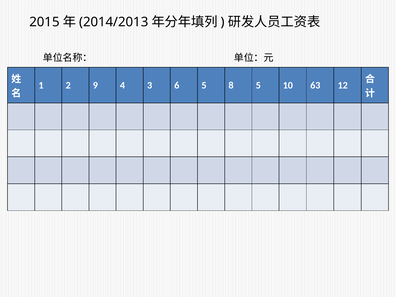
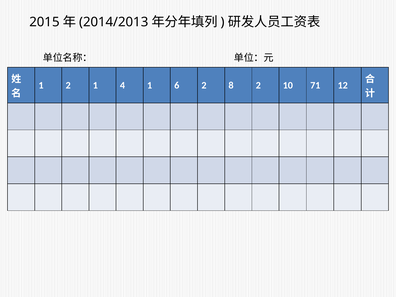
2 9: 9 -> 1
4 3: 3 -> 1
6 5: 5 -> 2
8 5: 5 -> 2
63: 63 -> 71
